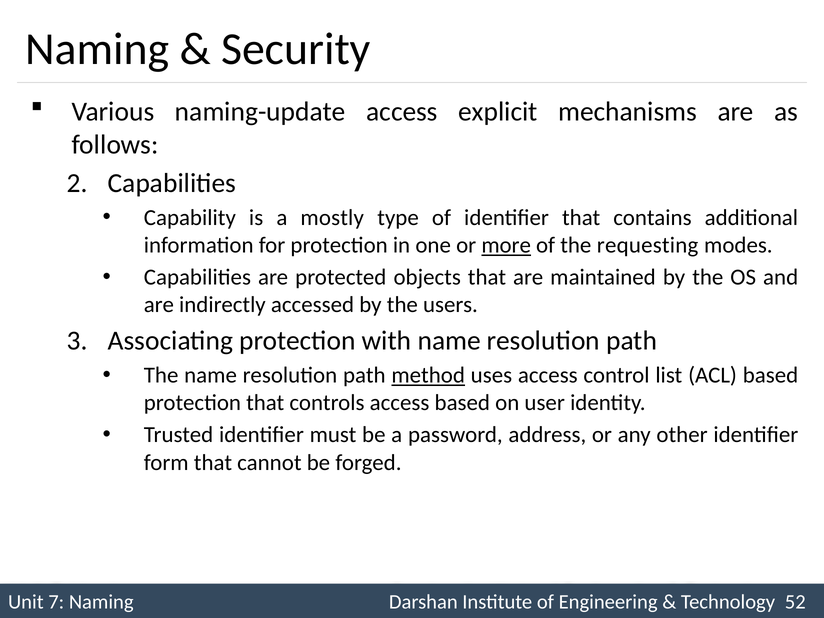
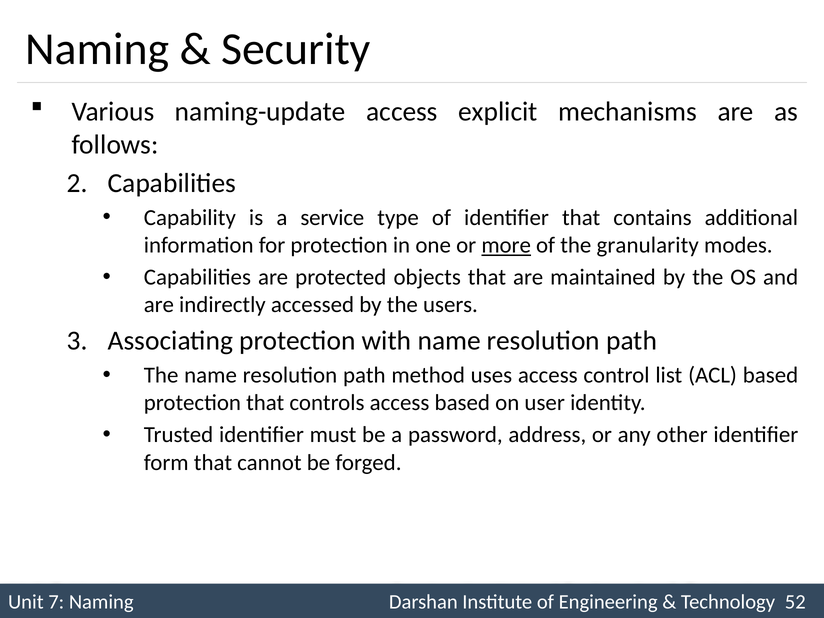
mostly: mostly -> service
requesting: requesting -> granularity
method underline: present -> none
